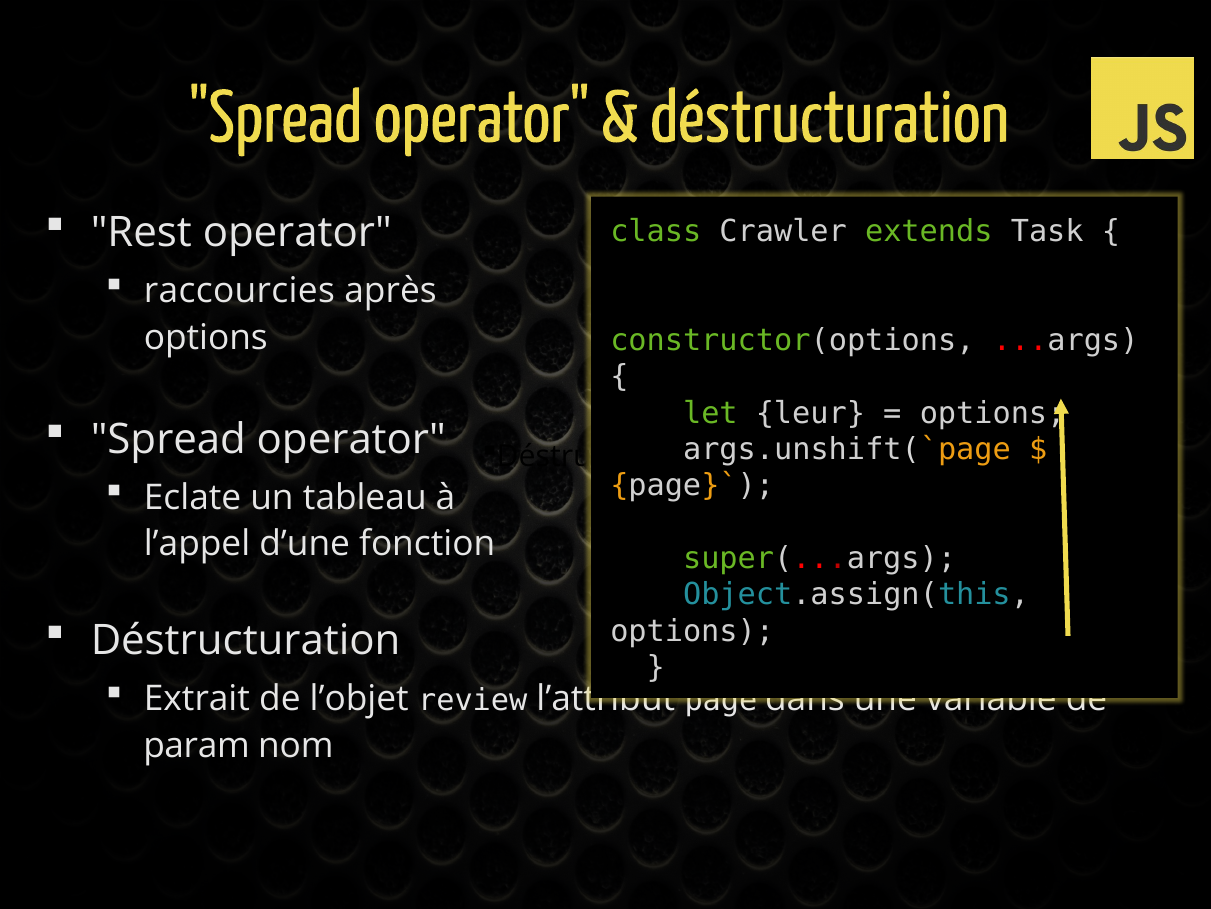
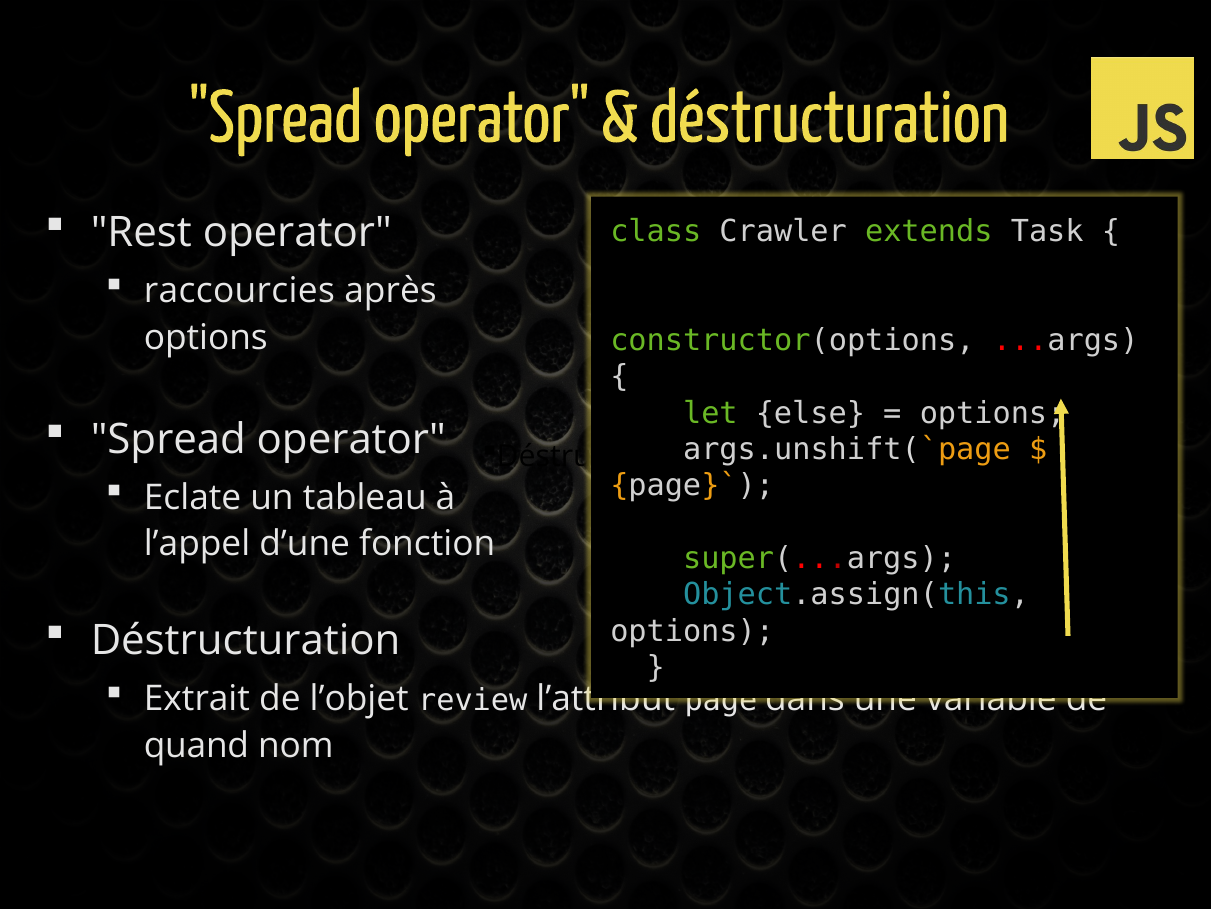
leur: leur -> else
param: param -> quand
